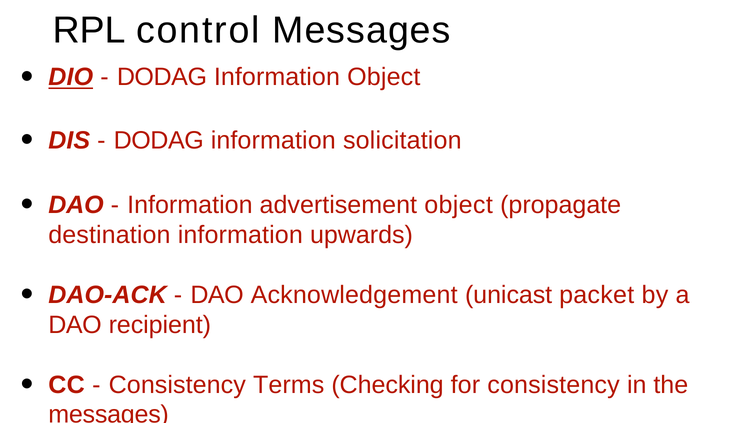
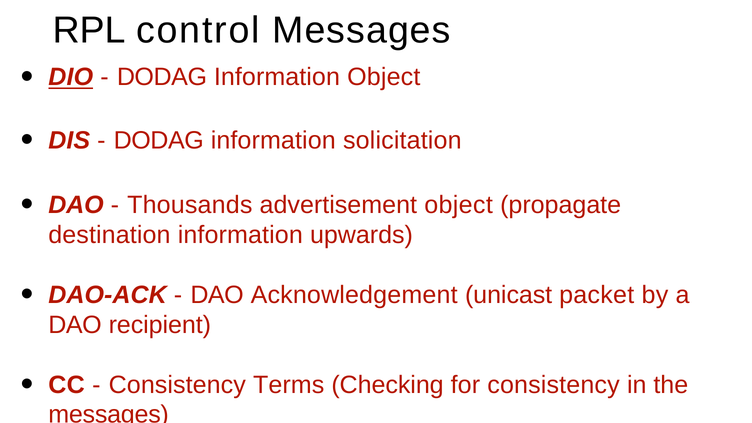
Information at (190, 205): Information -> Thousands
